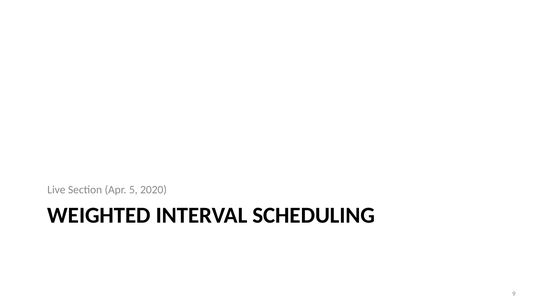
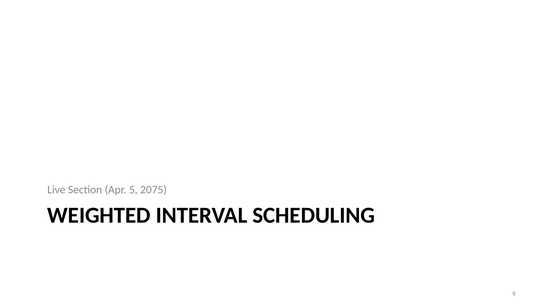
2020: 2020 -> 2075
